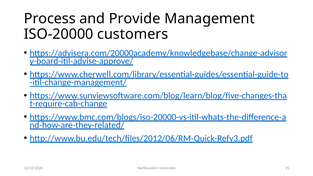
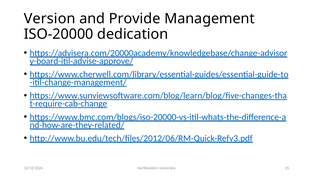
Process: Process -> Version
customers: customers -> dedication
